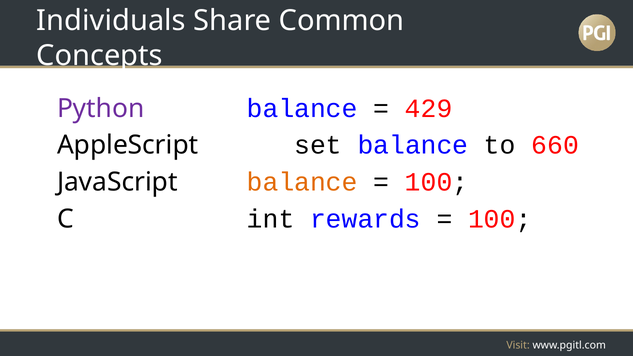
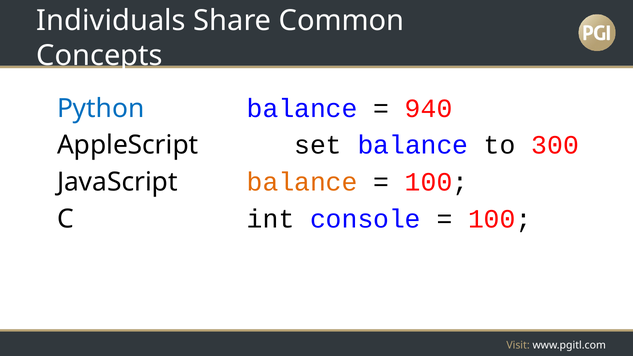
Python colour: purple -> blue
429: 429 -> 940
660: 660 -> 300
rewards: rewards -> console
